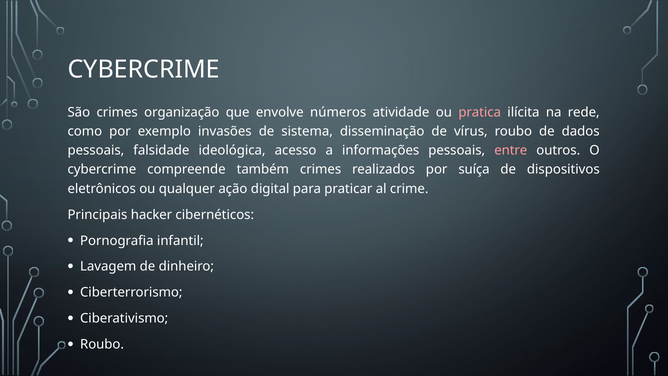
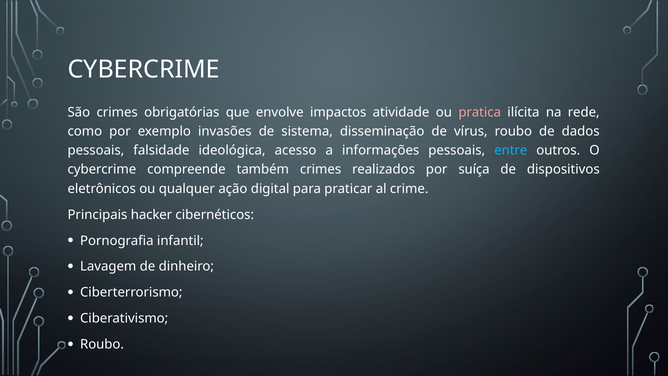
organização: organização -> obrigatórias
números: números -> impactos
entre colour: pink -> light blue
